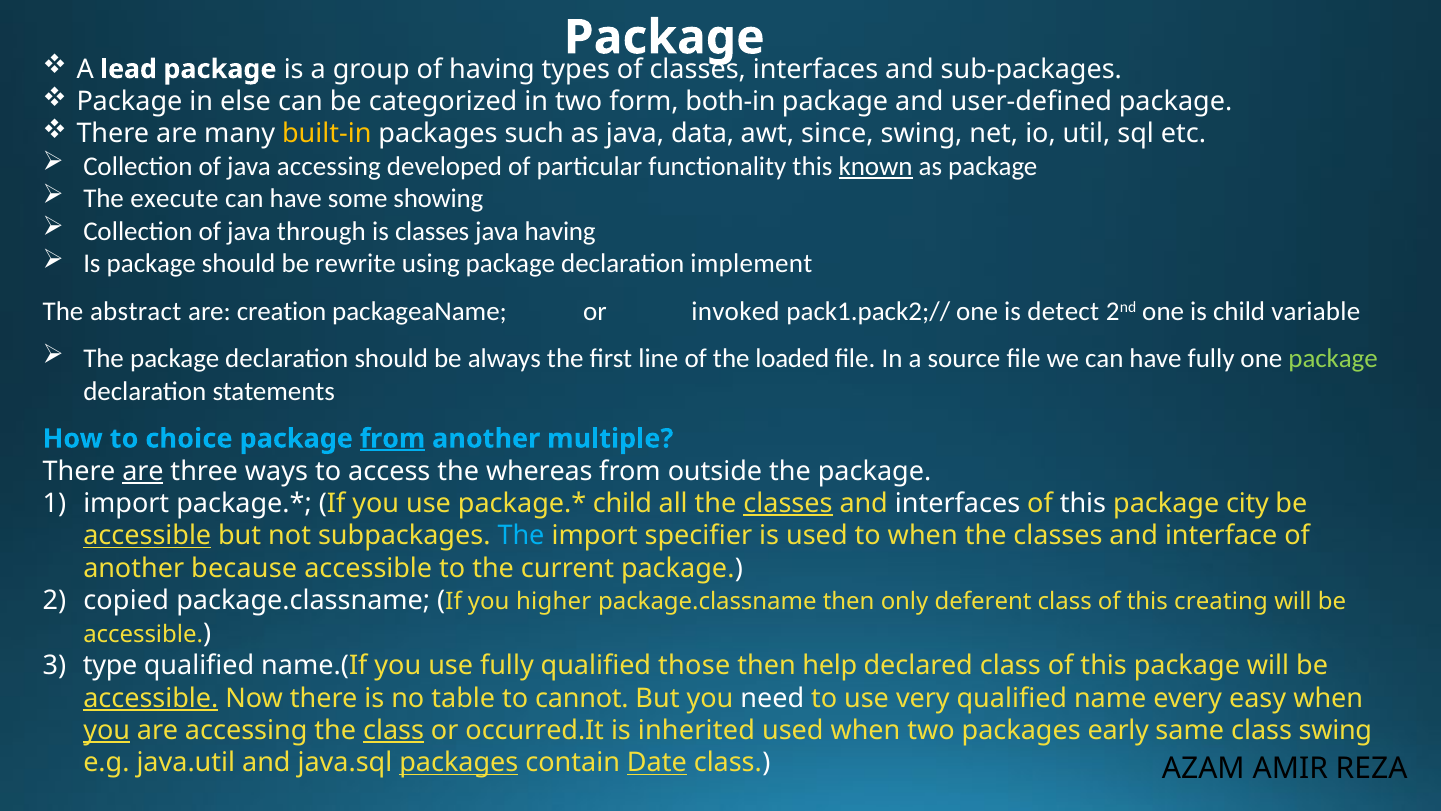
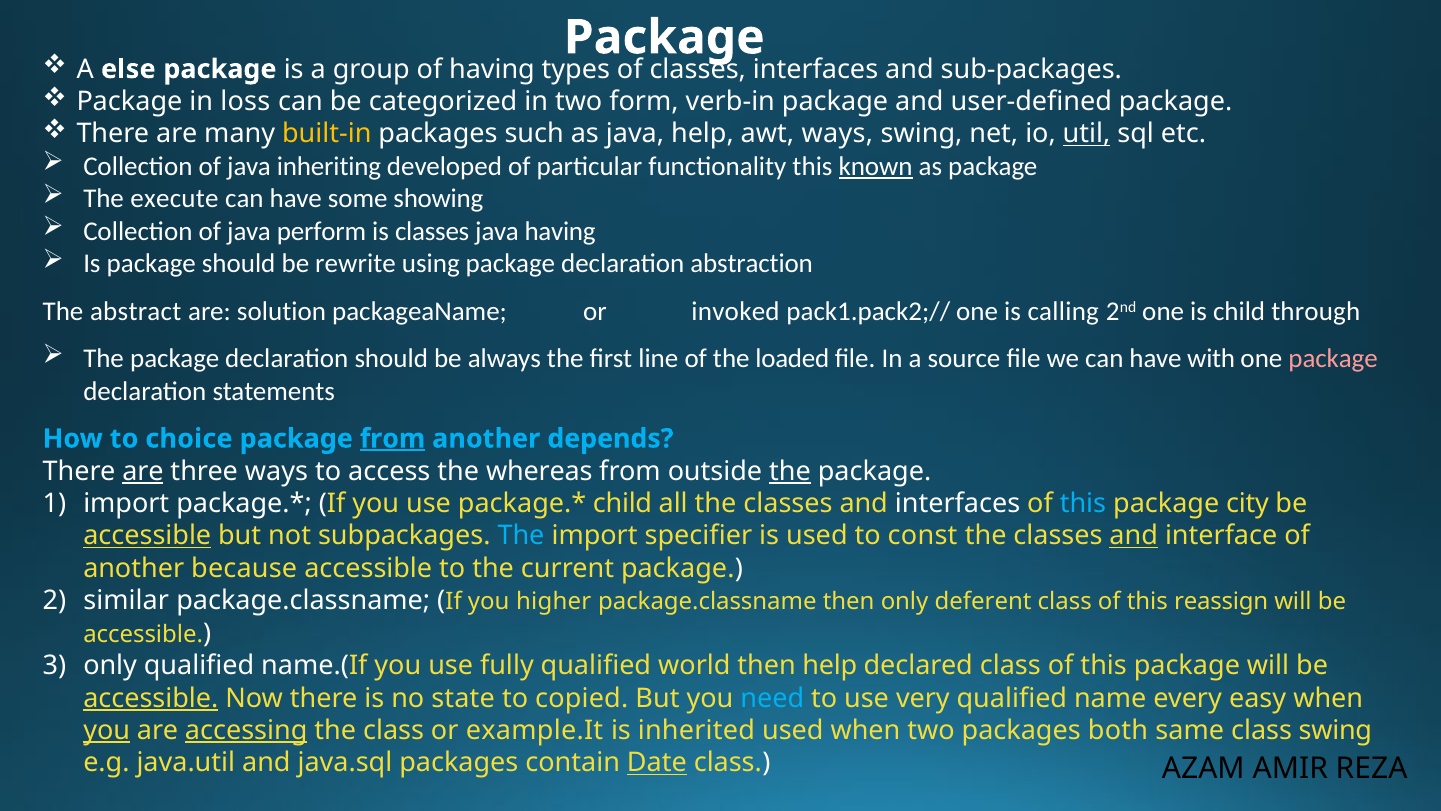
lead: lead -> else
else: else -> loss
both-in: both-in -> verb-in
java data: data -> help
awt since: since -> ways
util underline: none -> present
java accessing: accessing -> inheriting
through: through -> perform
implement: implement -> abstraction
creation: creation -> solution
detect: detect -> calling
variable: variable -> through
have fully: fully -> with
package at (1333, 359) colour: light green -> pink
multiple: multiple -> depends
the at (790, 471) underline: none -> present
classes at (788, 503) underline: present -> none
this at (1083, 503) colour: white -> light blue
to when: when -> const
and at (1134, 536) underline: none -> present
copied: copied -> similar
creating: creating -> reassign
type at (110, 665): type -> only
those: those -> world
table: table -> state
cannot: cannot -> copied
need colour: white -> light blue
accessing at (246, 730) underline: none -> present
class at (394, 730) underline: present -> none
occurred.It: occurred.It -> example.It
early: early -> both
packages at (459, 763) underline: present -> none
